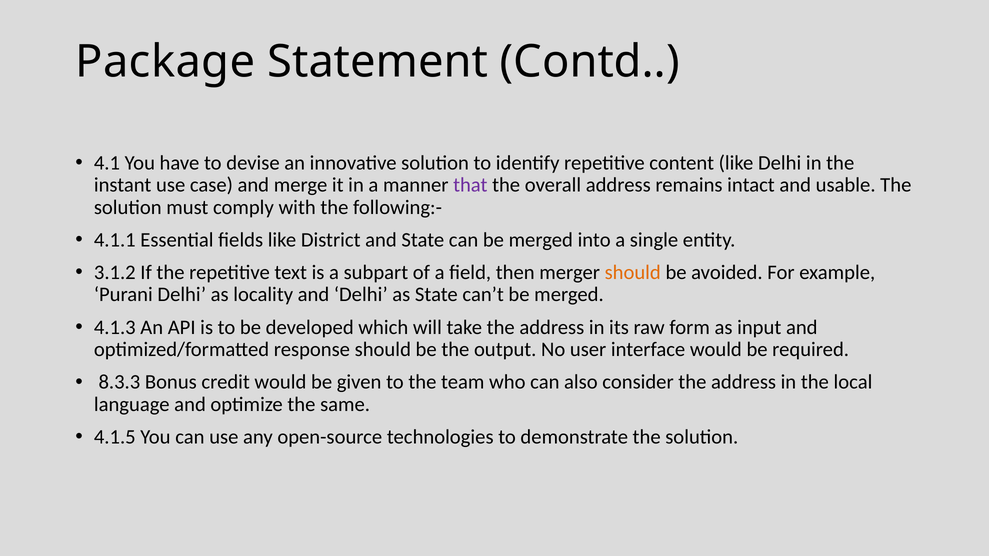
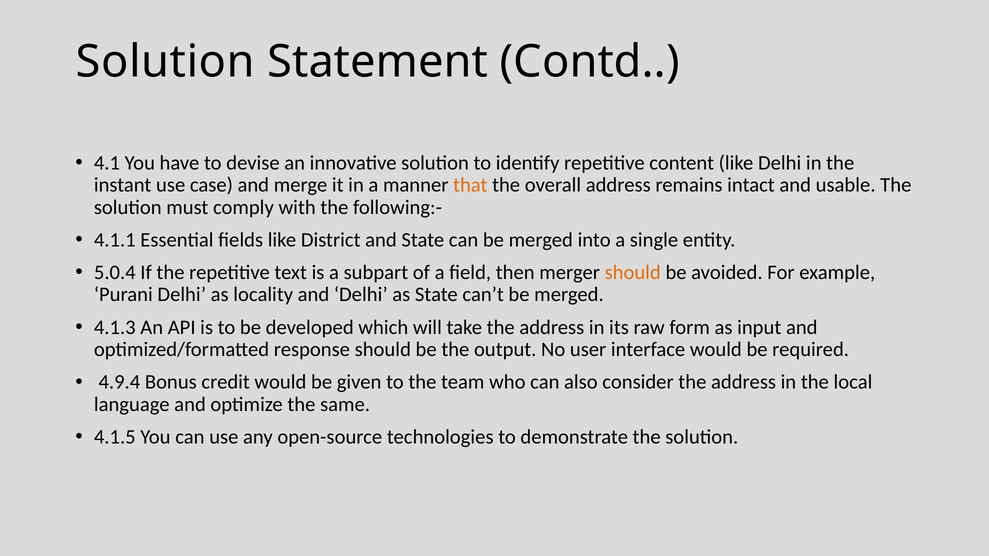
Package at (165, 62): Package -> Solution
that colour: purple -> orange
3.1.2: 3.1.2 -> 5.0.4
8.3.3: 8.3.3 -> 4.9.4
